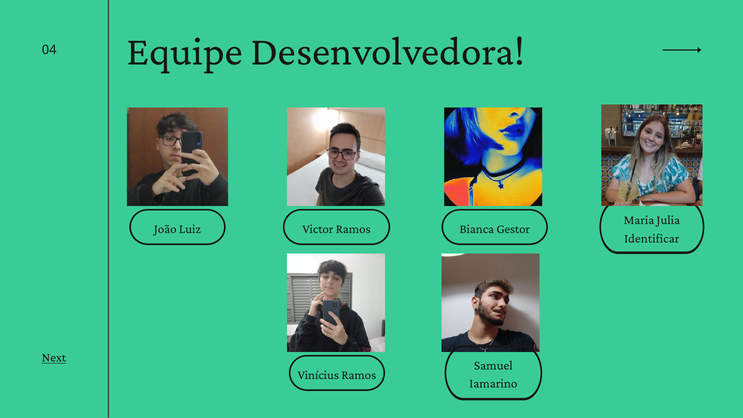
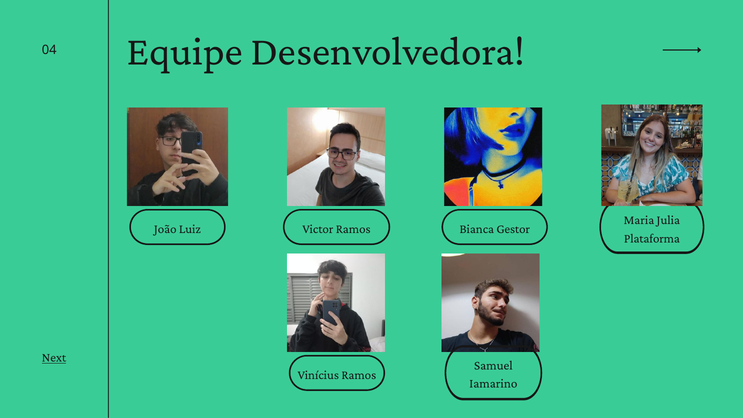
Identificar: Identificar -> Plataforma
